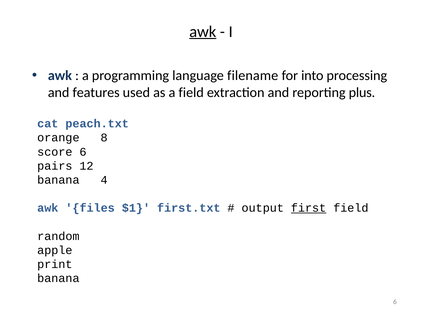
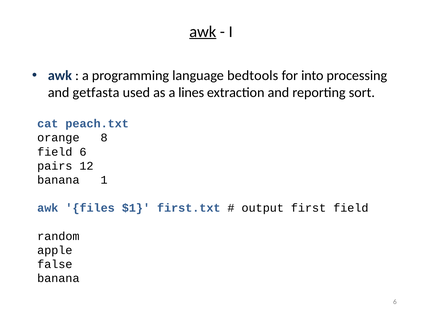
filename: filename -> bedtools
features: features -> getfasta
a field: field -> lines
plus: plus -> sort
score at (55, 152): score -> field
4: 4 -> 1
first underline: present -> none
print: print -> false
